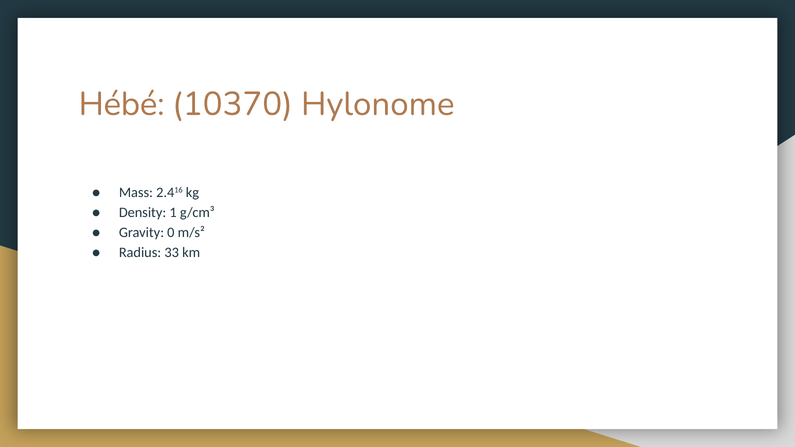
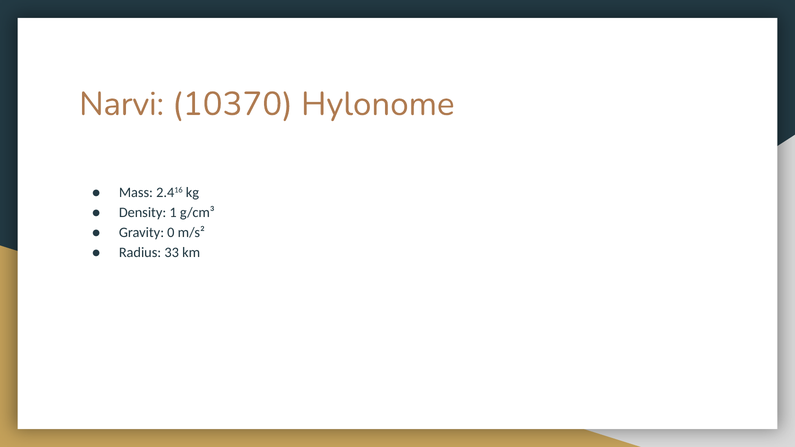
Hébé: Hébé -> Narvi
